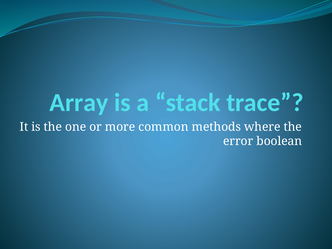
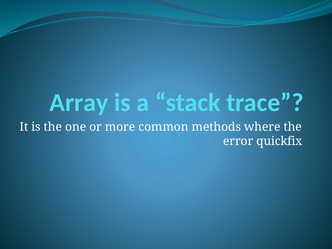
boolean: boolean -> quickfix
